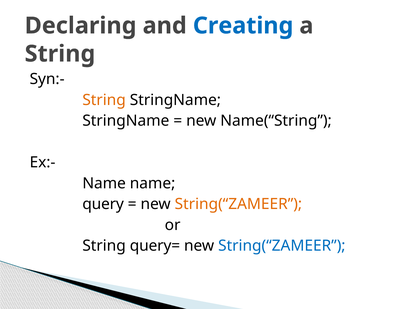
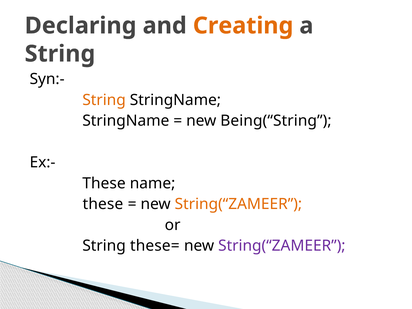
Creating colour: blue -> orange
Name(“String: Name(“String -> Being(“String
Name at (104, 183): Name -> These
query at (103, 204): query -> these
query=: query= -> these=
String(“ZAMEER at (282, 246) colour: blue -> purple
